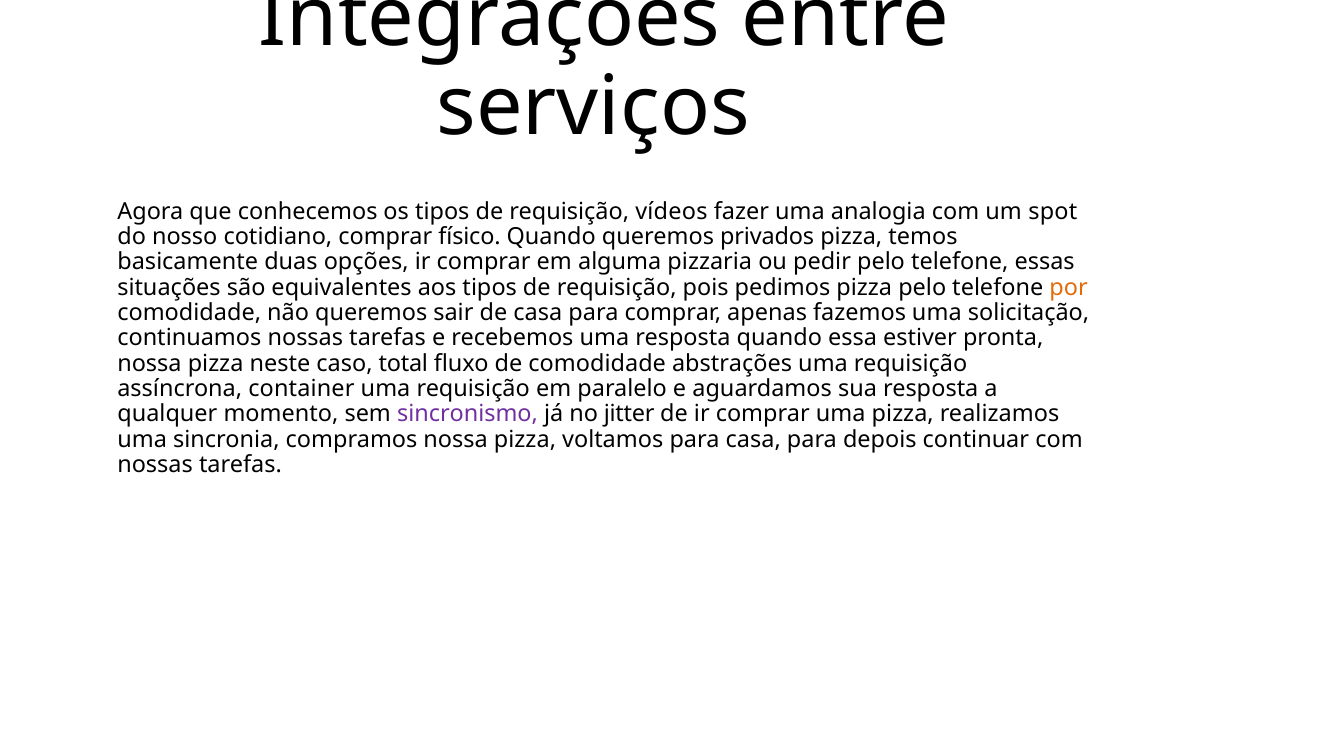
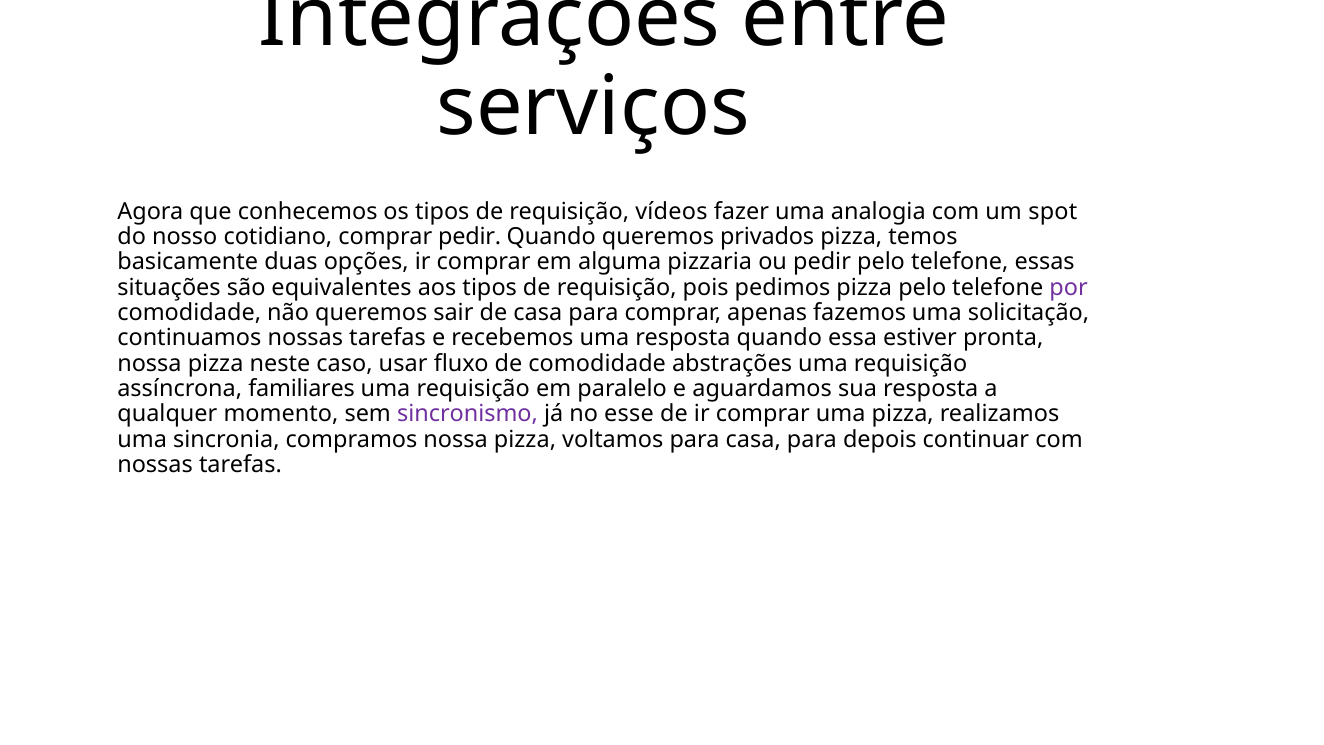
comprar físico: físico -> pedir
por colour: orange -> purple
total: total -> usar
container: container -> familiares
jitter: jitter -> esse
